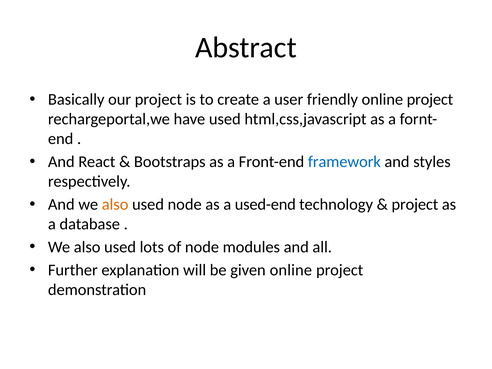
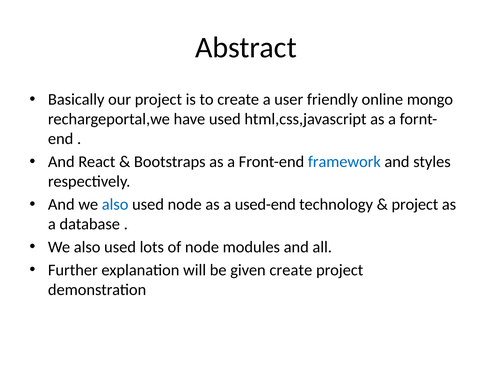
friendly online project: project -> mongo
also at (115, 204) colour: orange -> blue
given online: online -> create
